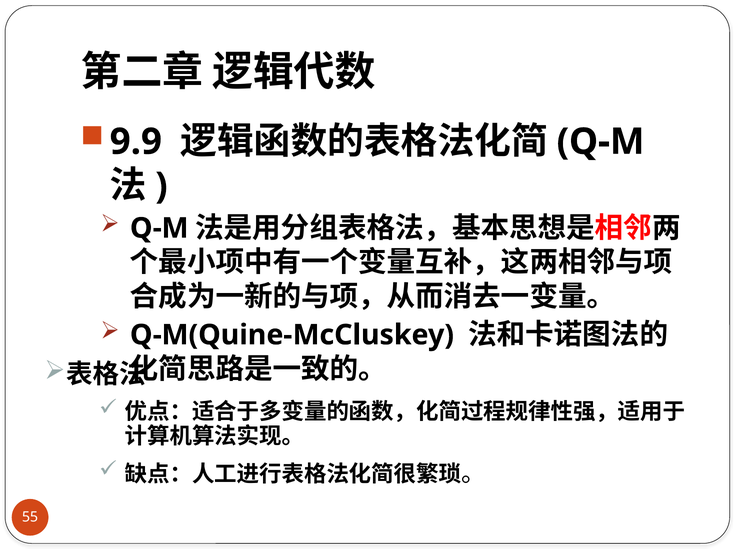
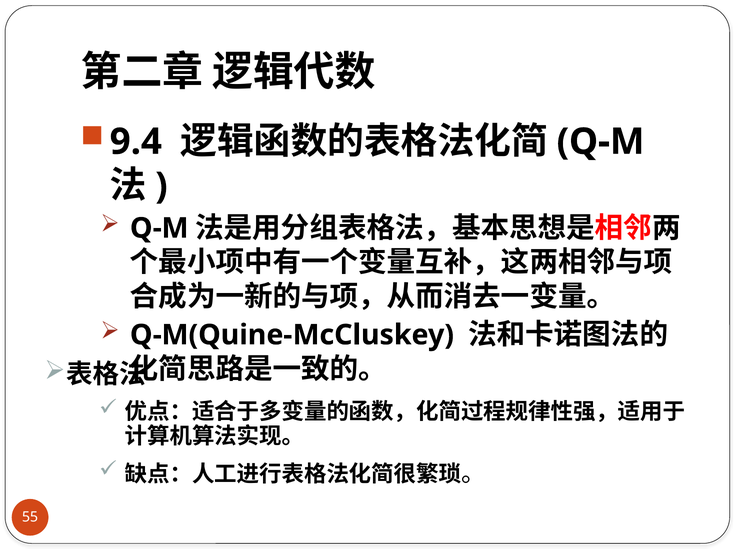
9.9: 9.9 -> 9.4
